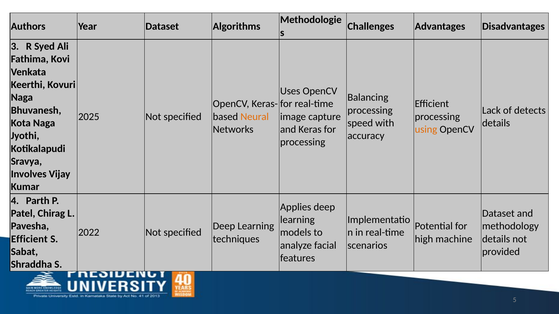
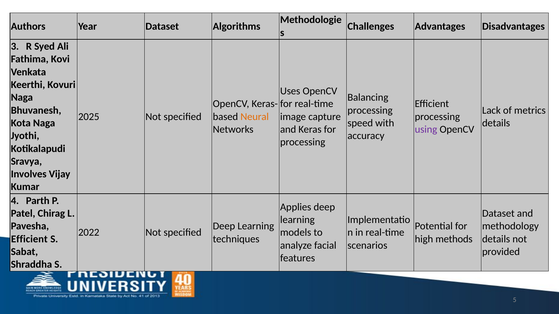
detects: detects -> metrics
using colour: orange -> purple
machine: machine -> methods
